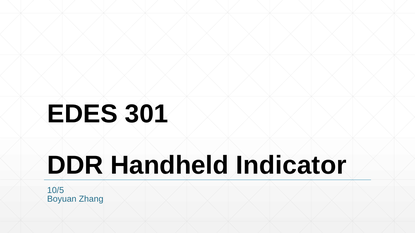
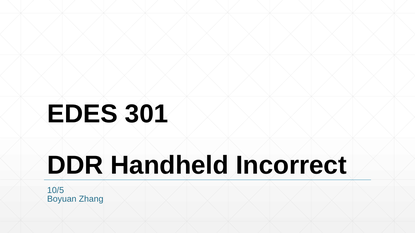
Indicator: Indicator -> Incorrect
